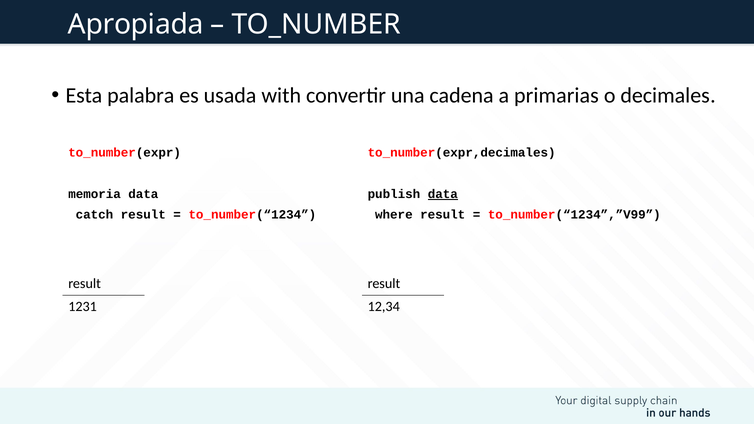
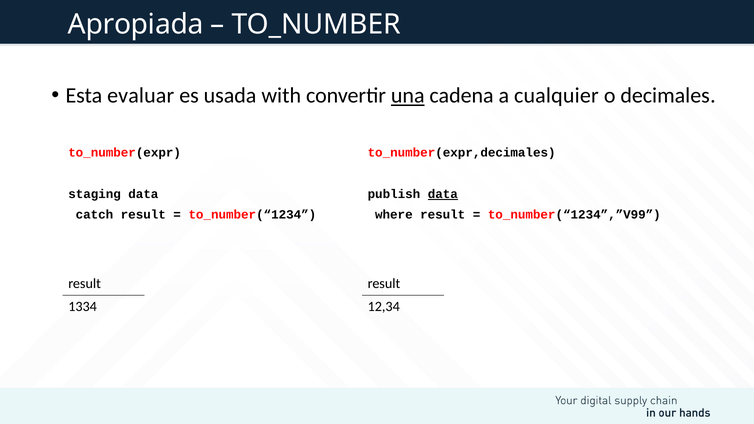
palabra: palabra -> evaluar
una underline: none -> present
primarias: primarias -> cualquier
memoria: memoria -> staging
1231: 1231 -> 1334
